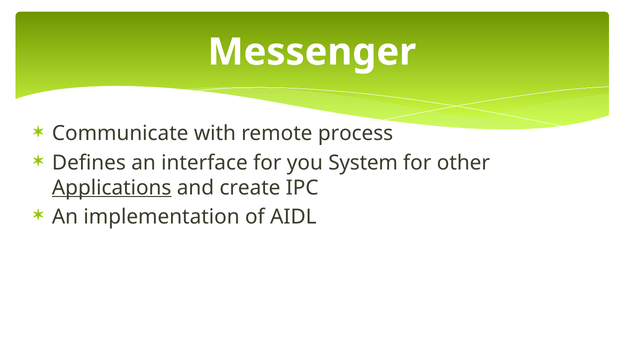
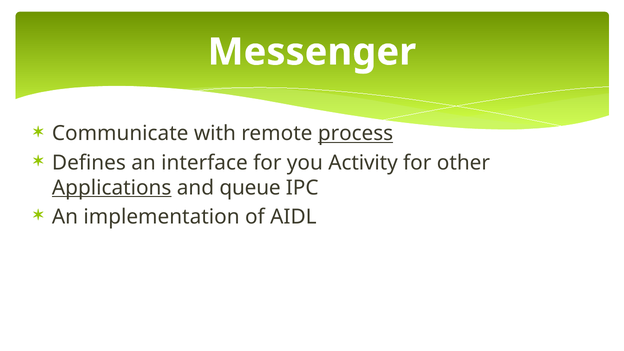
process underline: none -> present
System: System -> Activity
create: create -> queue
